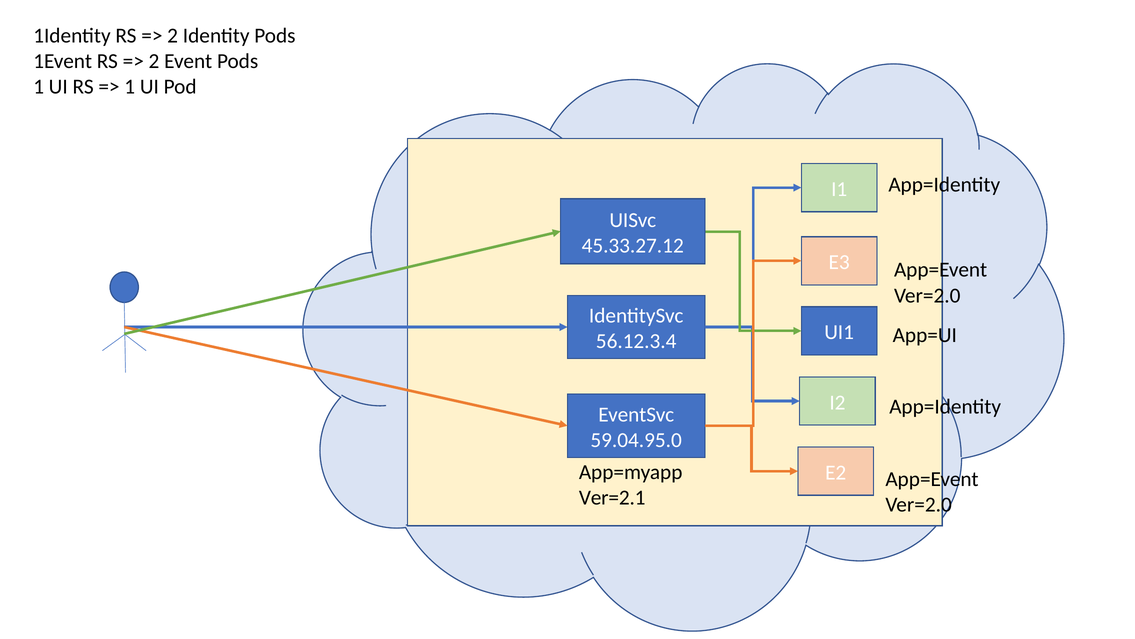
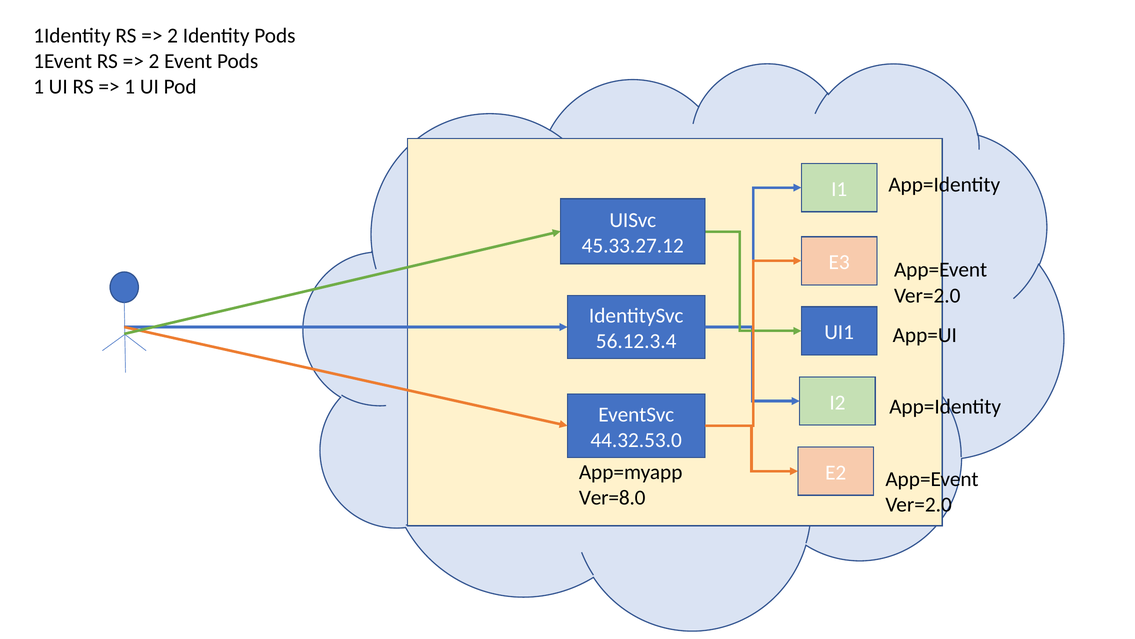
59.04.95.0: 59.04.95.0 -> 44.32.53.0
Ver=2.1: Ver=2.1 -> Ver=8.0
